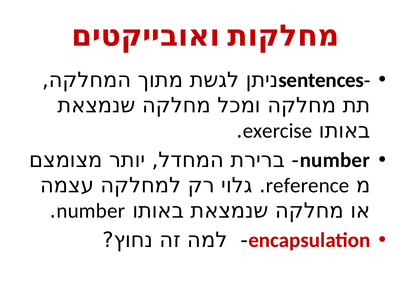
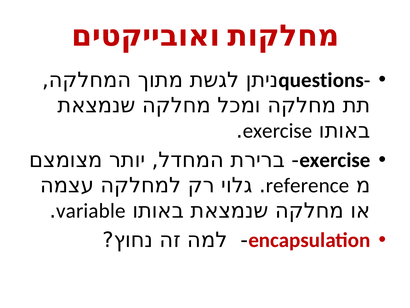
sentences: sentences -> questions
number at (335, 160): number -> exercise
number at (91, 210): number -> variable
